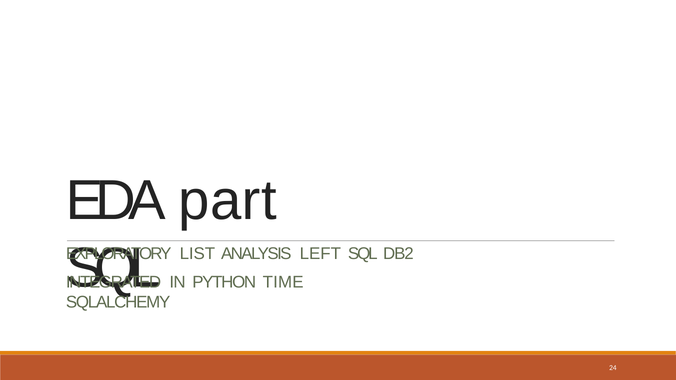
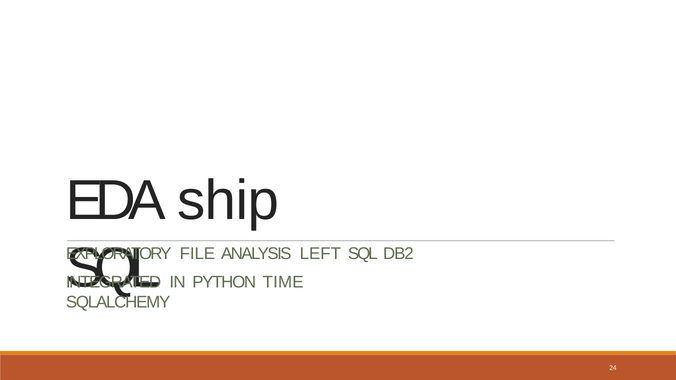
part: part -> ship
LIST: LIST -> FILE
